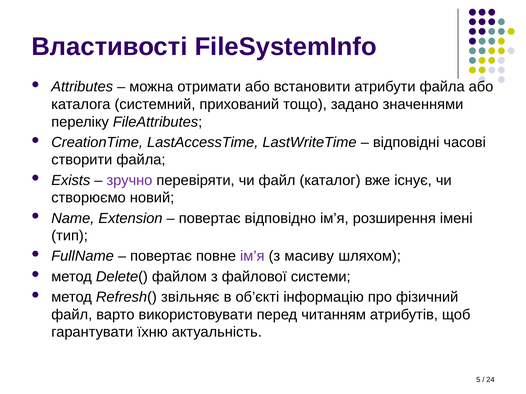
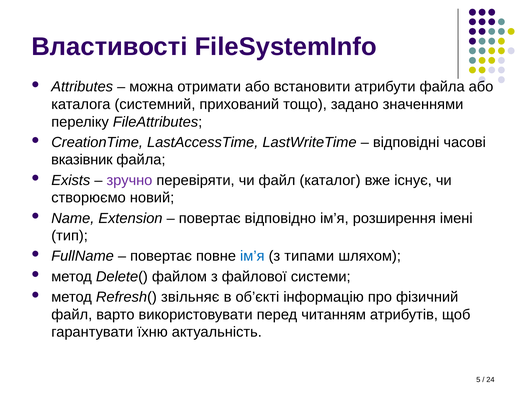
створити: створити -> вказівник
ім’я at (252, 256) colour: purple -> blue
масиву: масиву -> типами
